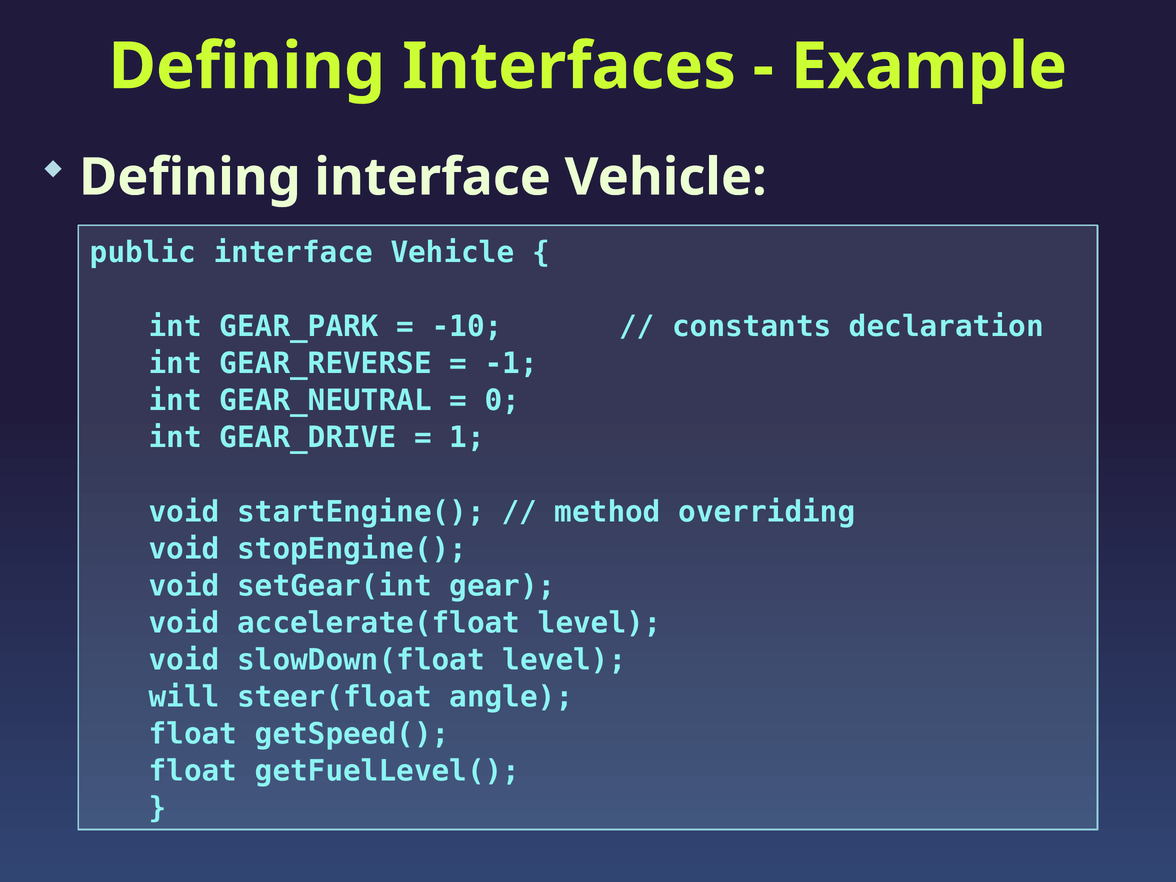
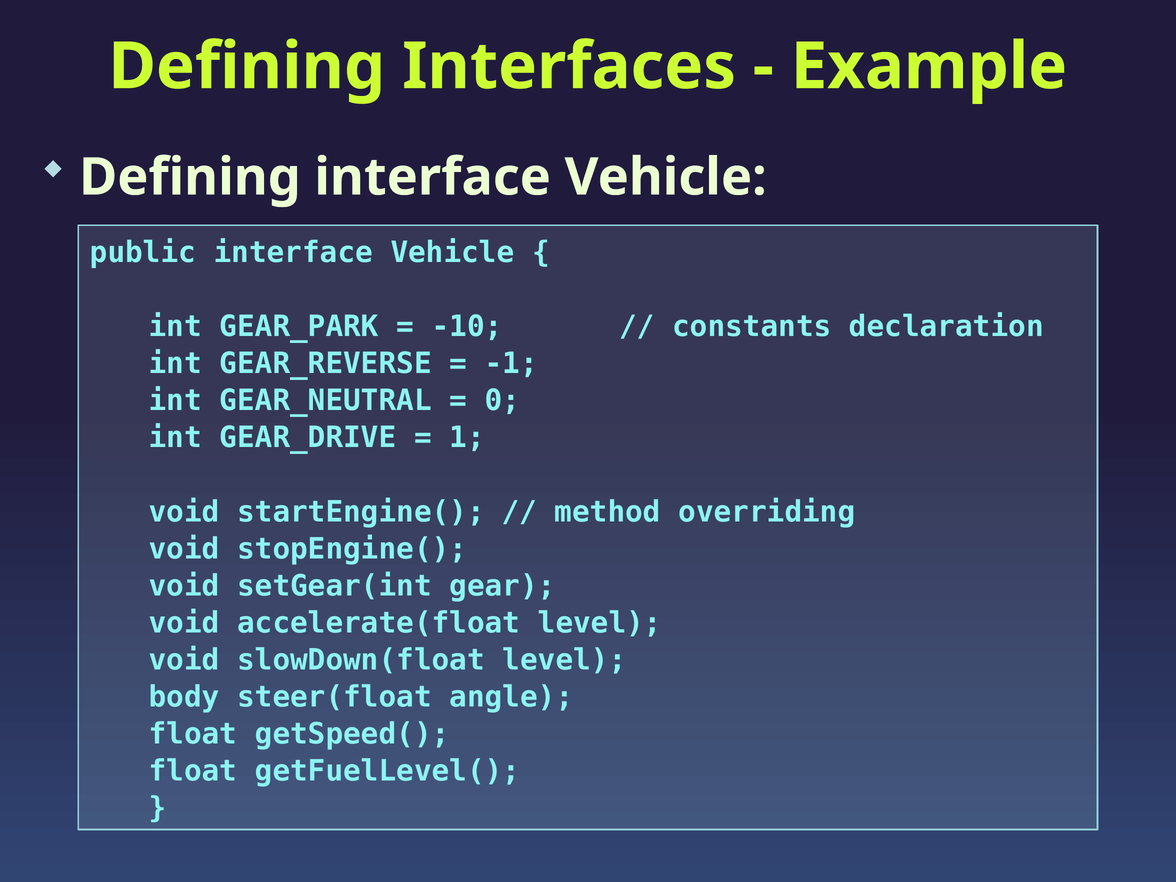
will: will -> body
